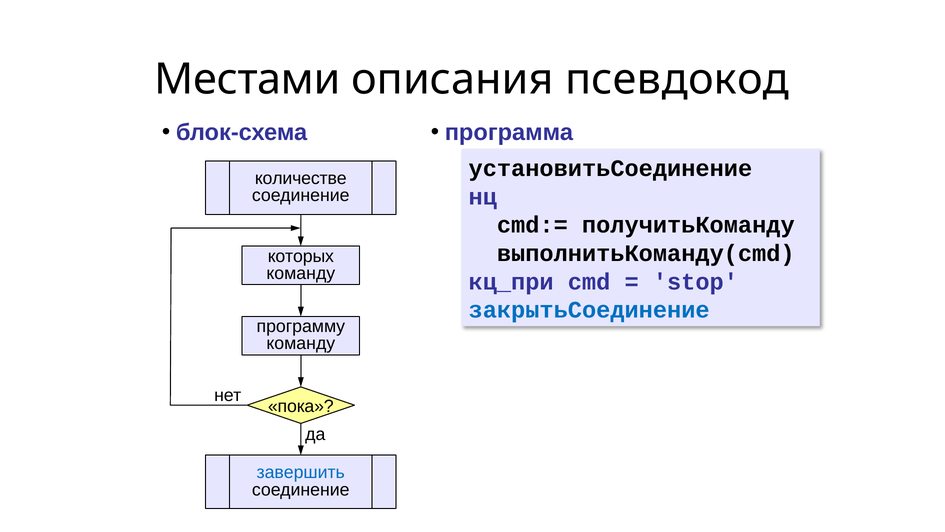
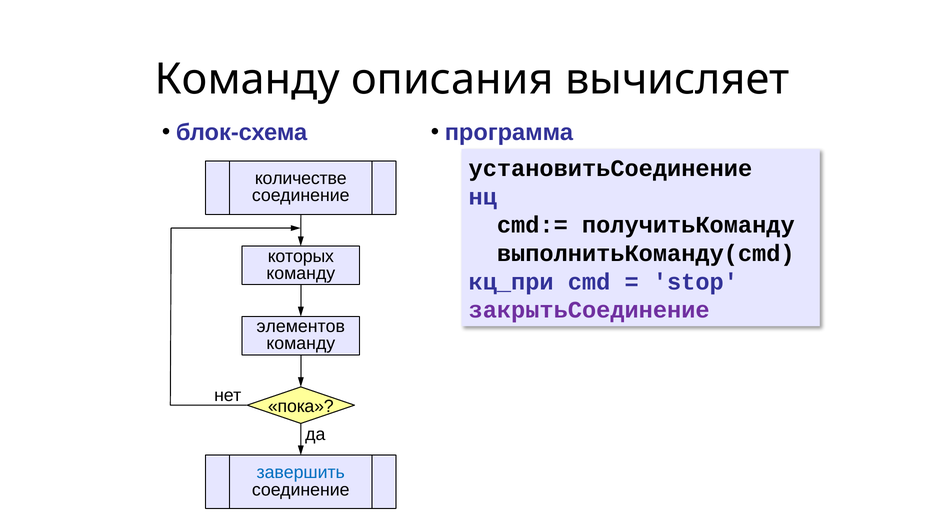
Местами at (247, 79): Местами -> Команду
псевдокод: псевдокод -> вычисляет
закрытьСоединение colour: blue -> purple
программу: программу -> элементов
